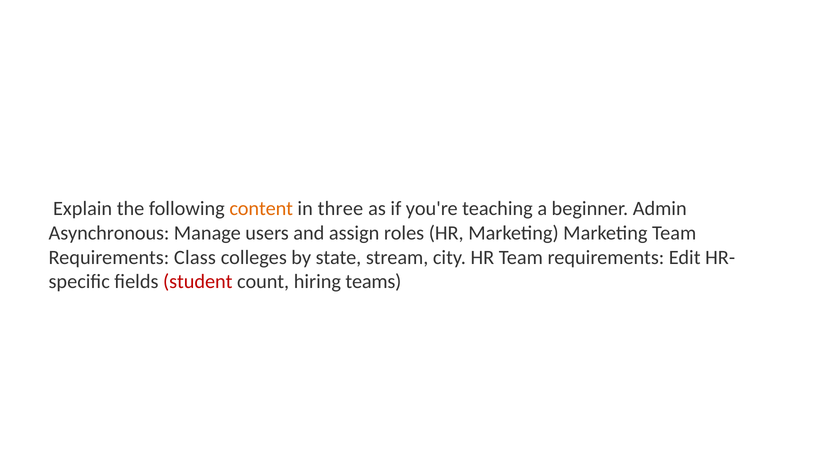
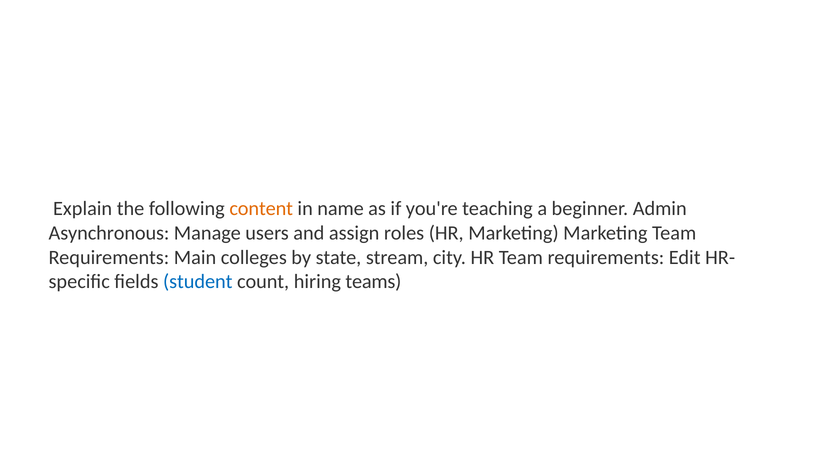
three: three -> name
Class: Class -> Main
student colour: red -> blue
